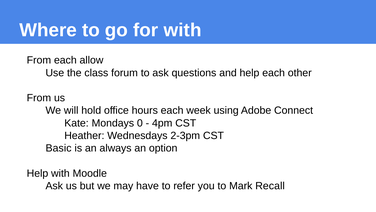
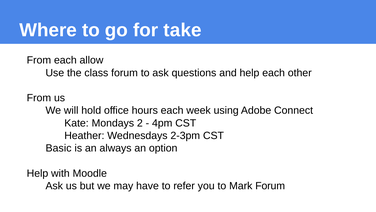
for with: with -> take
0: 0 -> 2
Mark Recall: Recall -> Forum
